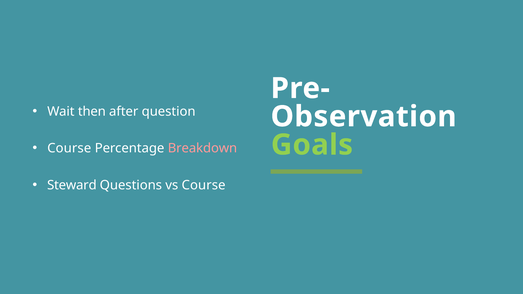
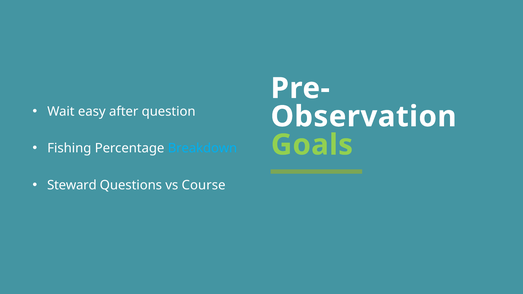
then: then -> easy
Course at (69, 148): Course -> Fishing
Breakdown colour: pink -> light blue
